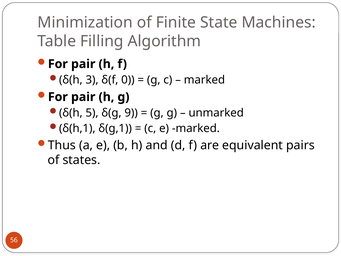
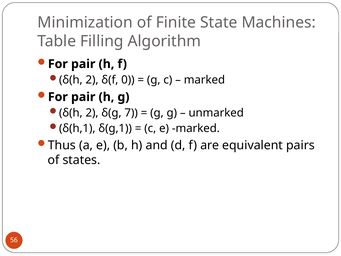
3 at (92, 80): 3 -> 2
5 at (92, 113): 5 -> 2
9: 9 -> 7
